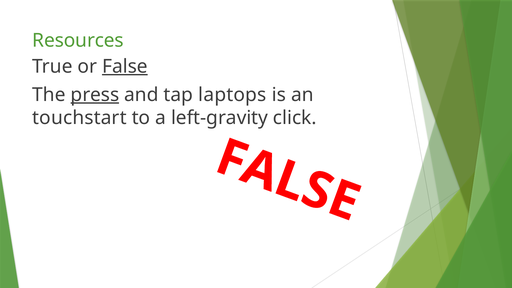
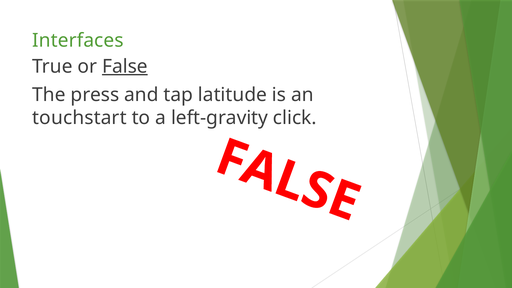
Resources: Resources -> Interfaces
press underline: present -> none
laptops: laptops -> latitude
